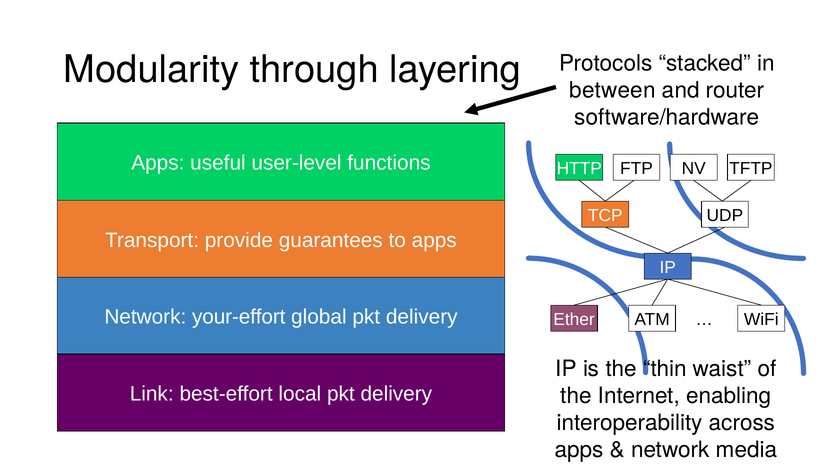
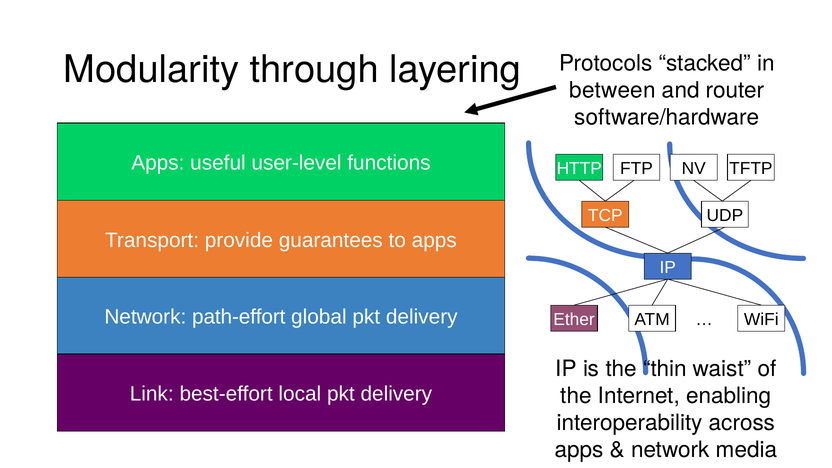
your-effort: your-effort -> path-effort
